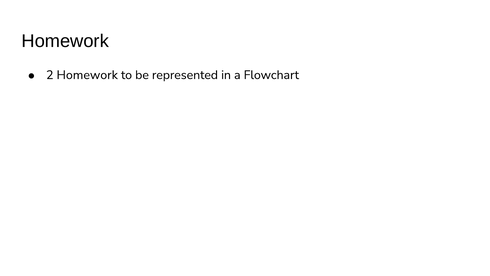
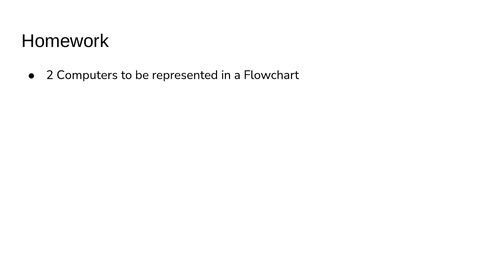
2 Homework: Homework -> Computers
